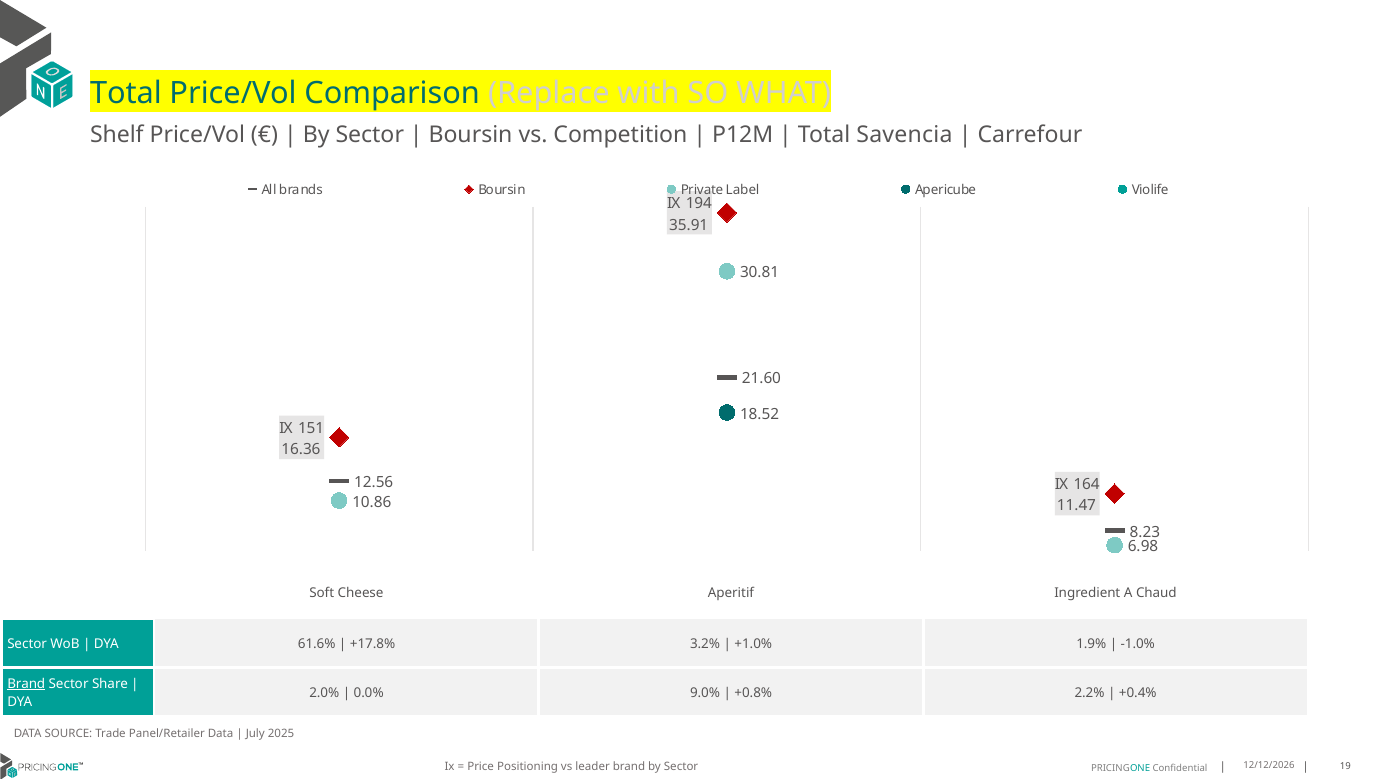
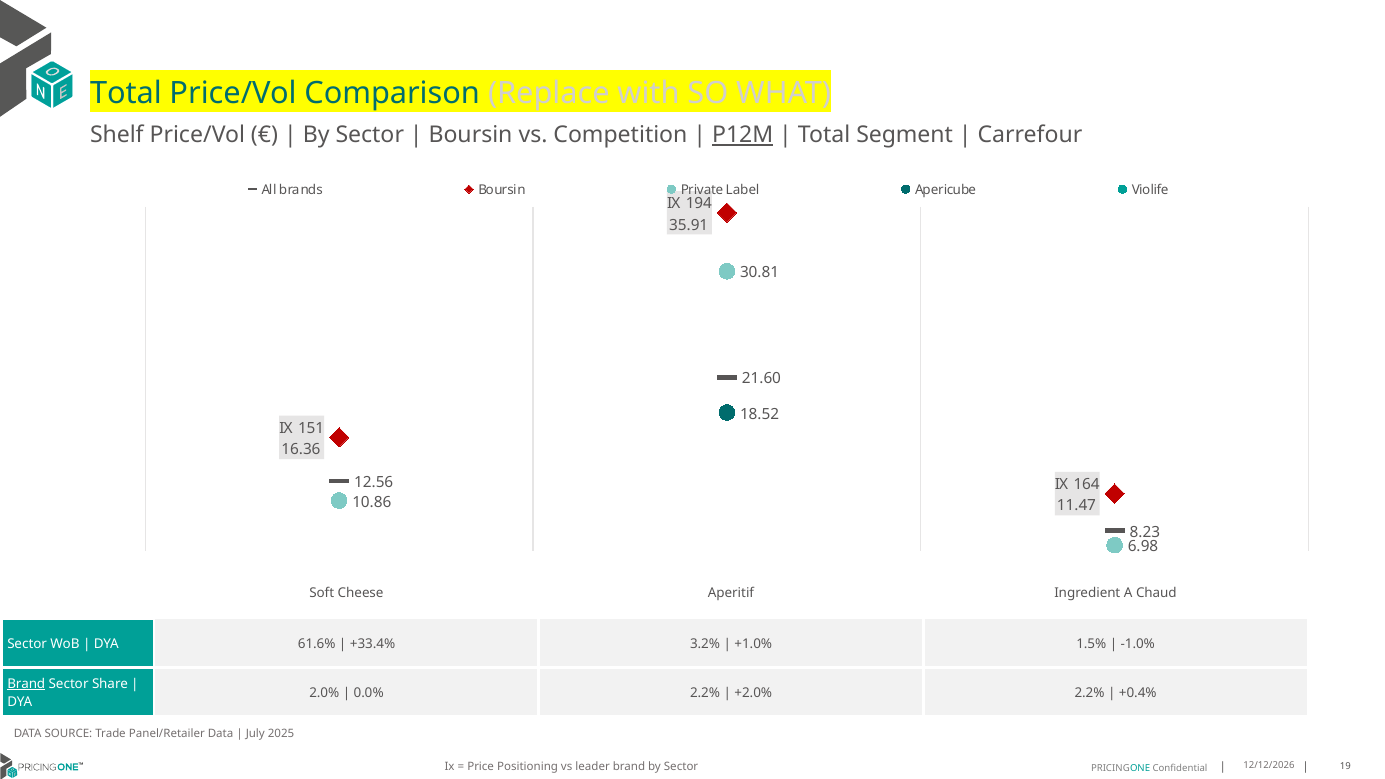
P12M underline: none -> present
Savencia: Savencia -> Segment
+17.8%: +17.8% -> +33.4%
1.9%: 1.9% -> 1.5%
0.0% 9.0%: 9.0% -> 2.2%
+0.8%: +0.8% -> +2.0%
